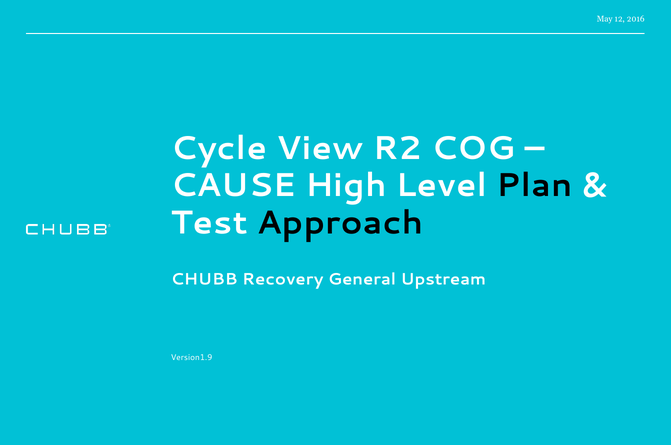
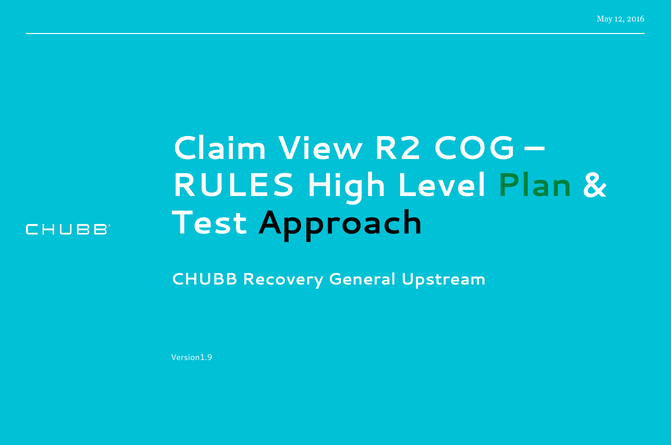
Cycle: Cycle -> Claim
CAUSE: CAUSE -> RULES
Plan colour: black -> green
